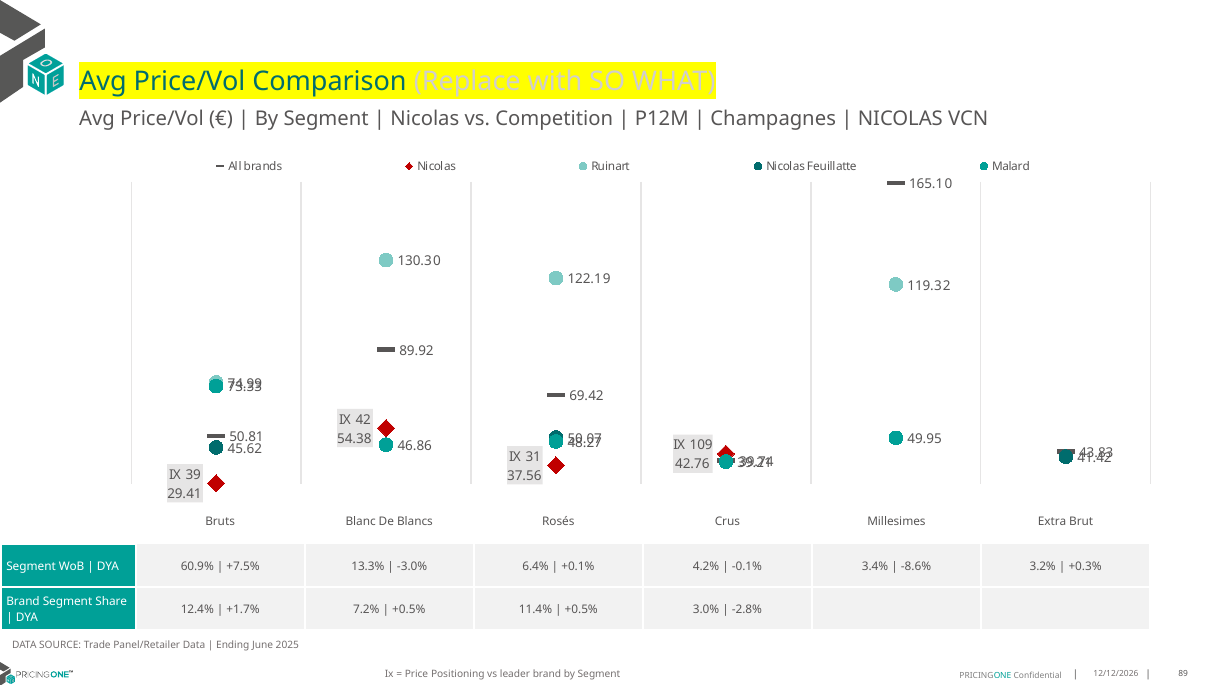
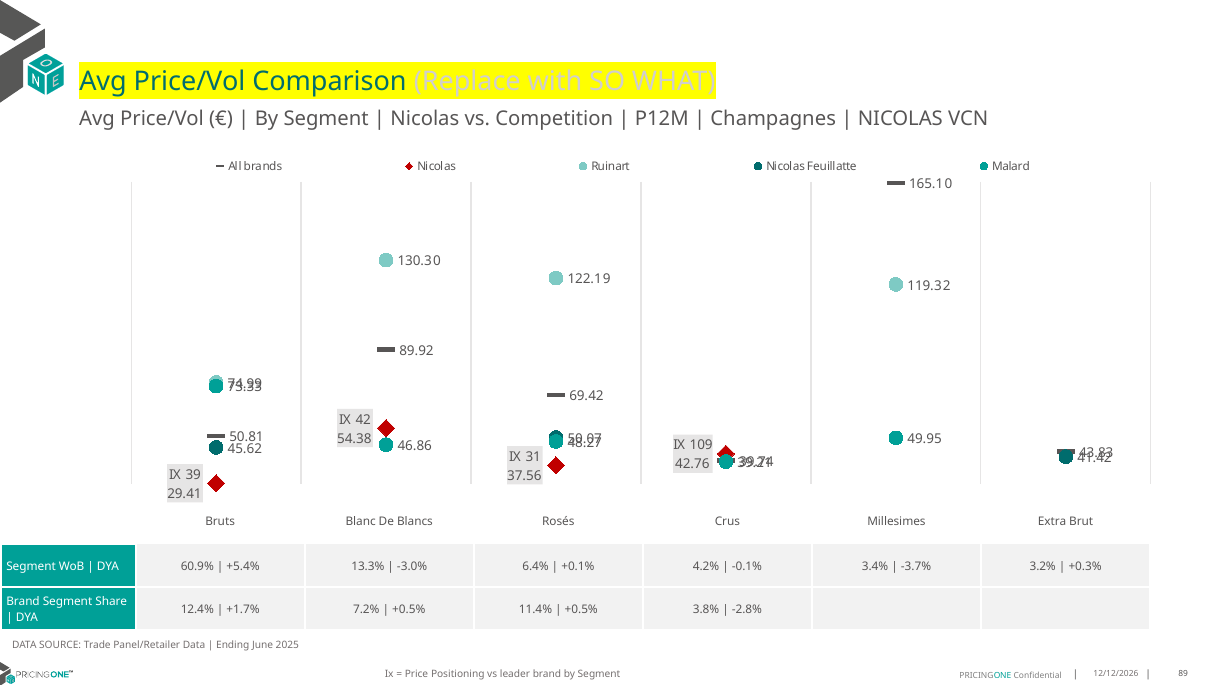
+7.5%: +7.5% -> +5.4%
-8.6%: -8.6% -> -3.7%
3.0%: 3.0% -> 3.8%
